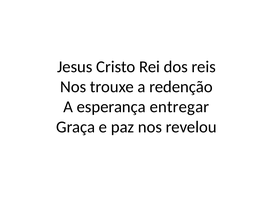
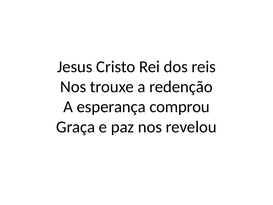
entregar: entregar -> comprou
